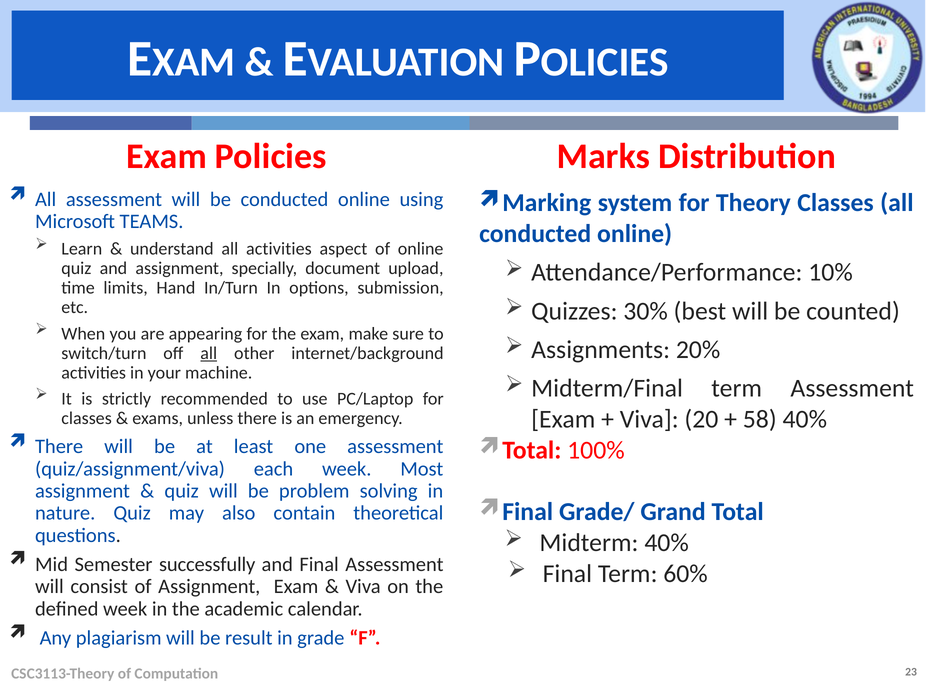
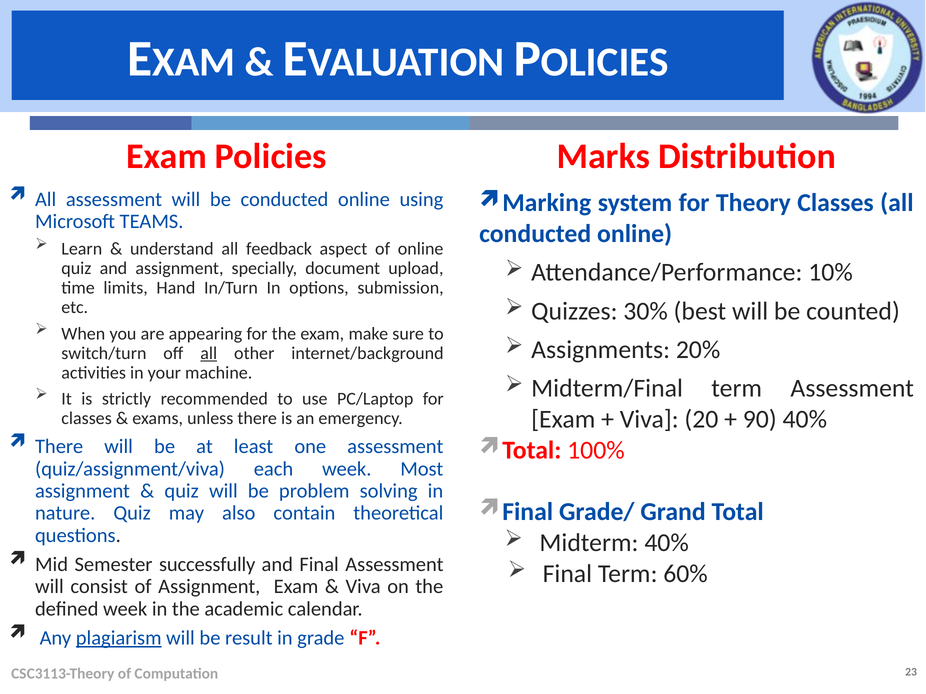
all activities: activities -> feedback
58: 58 -> 90
plagiarism underline: none -> present
